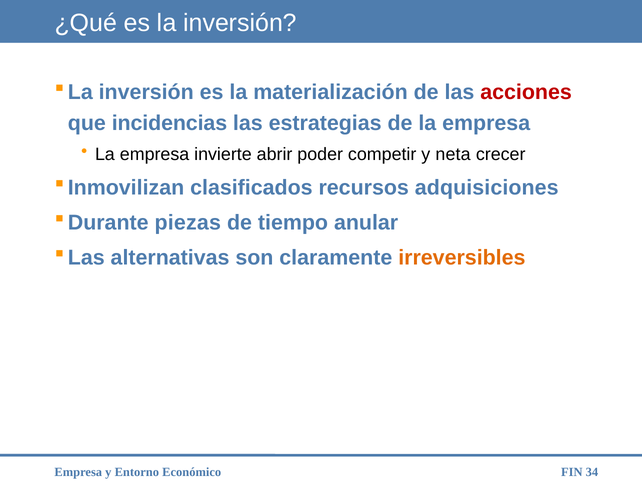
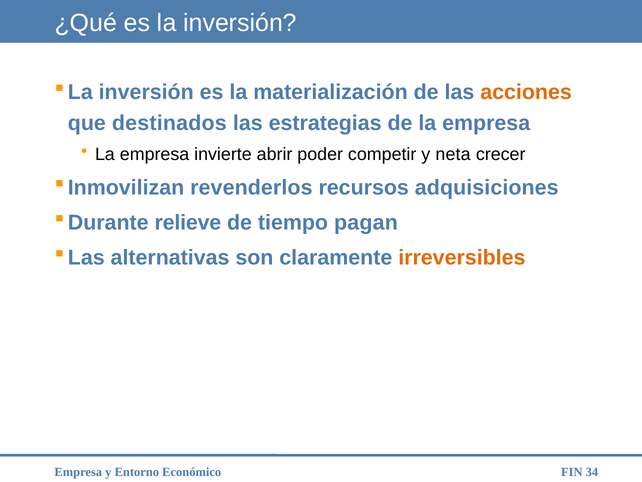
acciones colour: red -> orange
incidencias: incidencias -> destinados
clasificados: clasificados -> revenderlos
piezas: piezas -> relieve
anular: anular -> pagan
